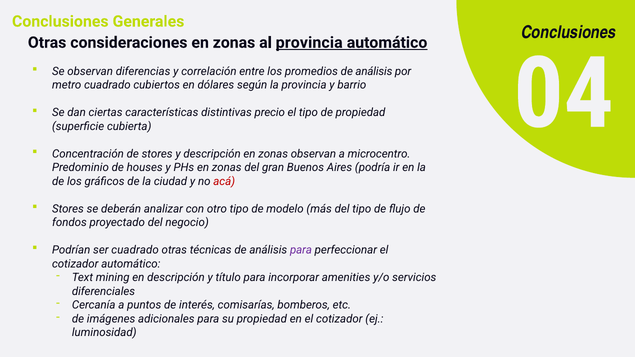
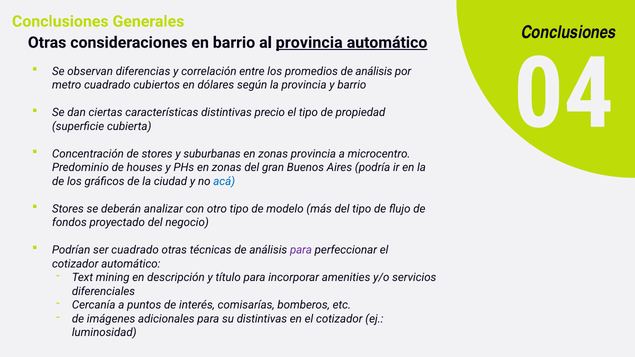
consideraciones en zonas: zonas -> barrio
y descripción: descripción -> suburbanas
zonas observan: observan -> provincia
acá colour: red -> blue
su propiedad: propiedad -> distintivas
